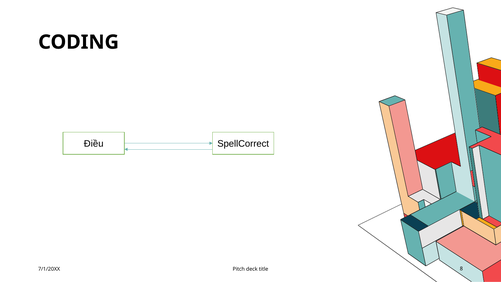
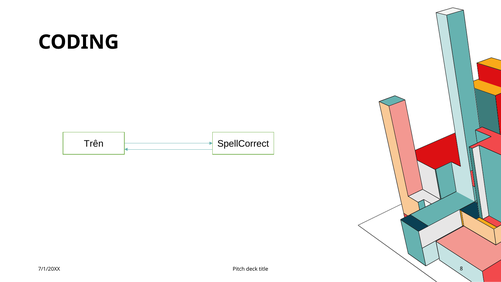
Điều: Điều -> Trên
